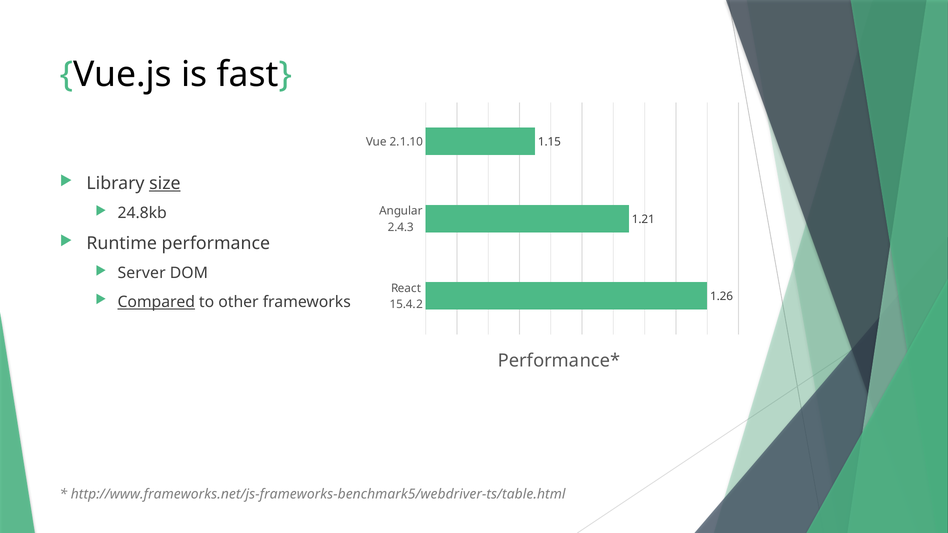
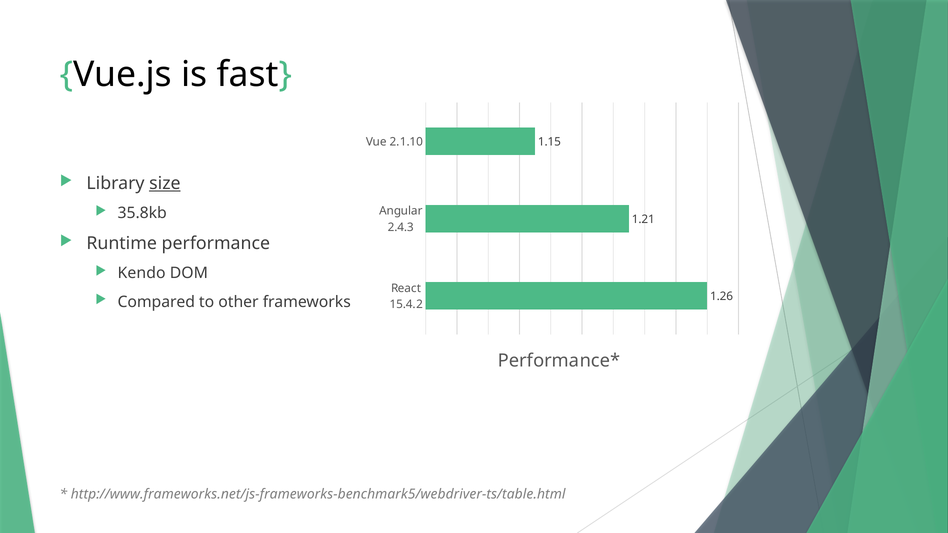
24.8kb: 24.8kb -> 35.8kb
Server: Server -> Kendo
Compared underline: present -> none
